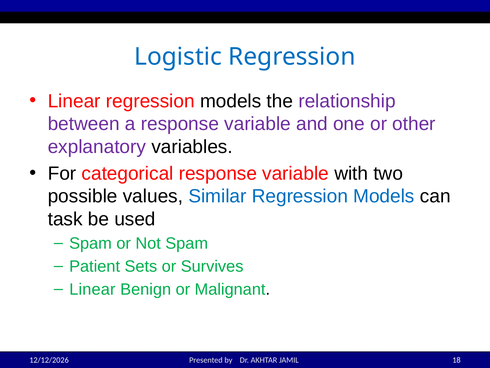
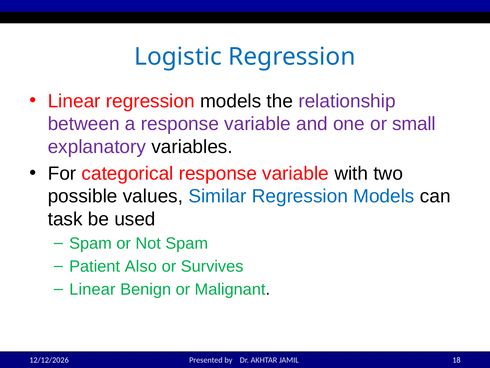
other: other -> small
Sets: Sets -> Also
